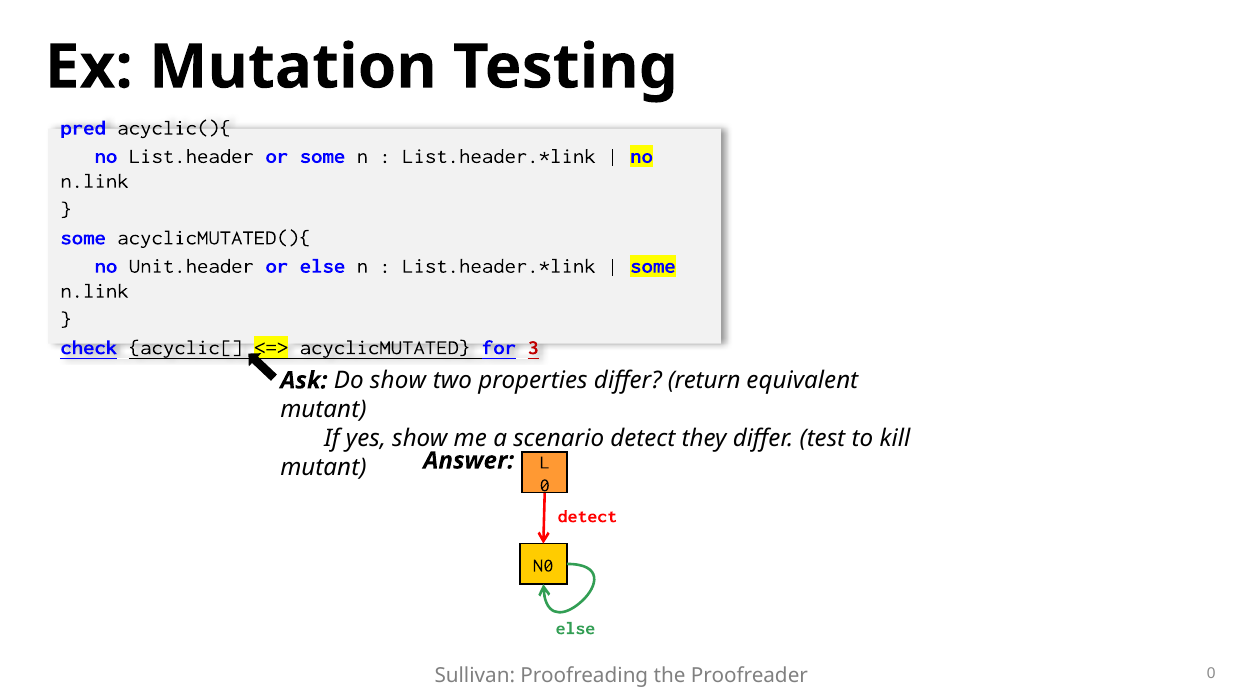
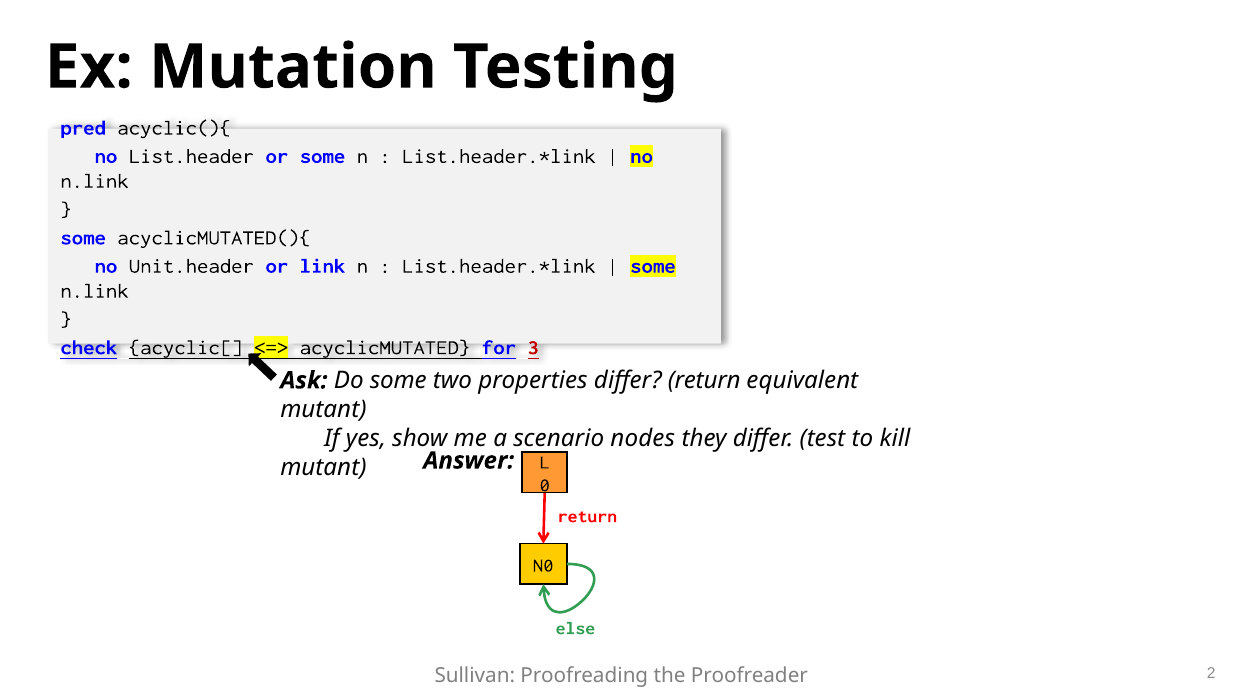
or else: else -> link
Do show: show -> some
scenario detect: detect -> nodes
detect at (587, 516): detect -> return
Proofreader 0: 0 -> 2
